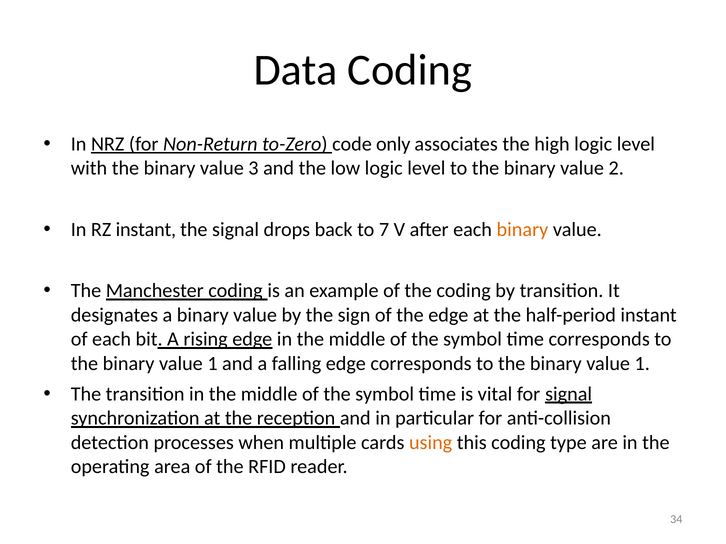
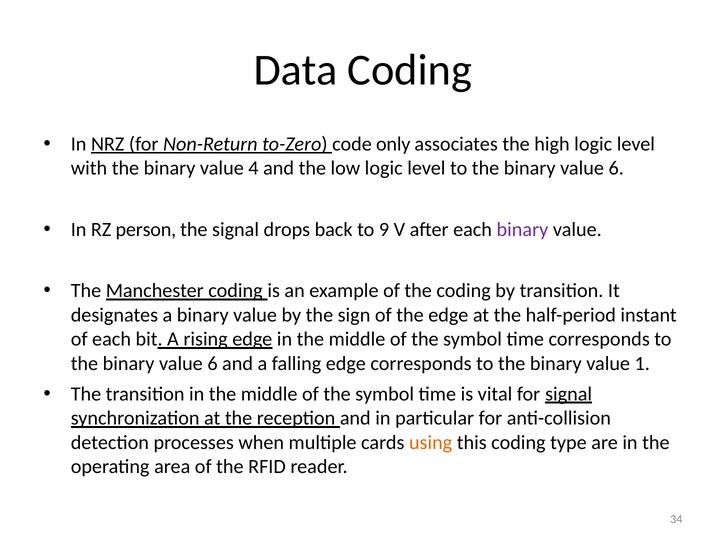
3: 3 -> 4
2 at (616, 168): 2 -> 6
RZ instant: instant -> person
7: 7 -> 9
binary at (522, 230) colour: orange -> purple
1 at (212, 364): 1 -> 6
